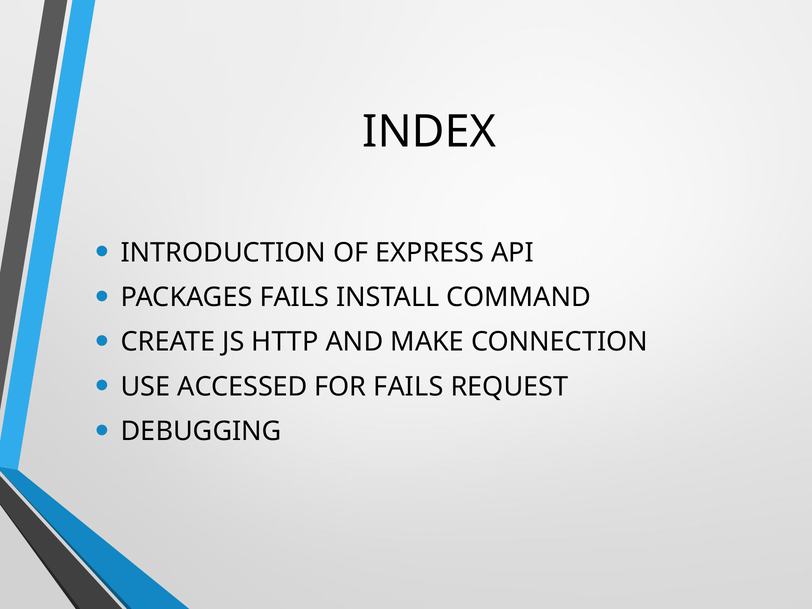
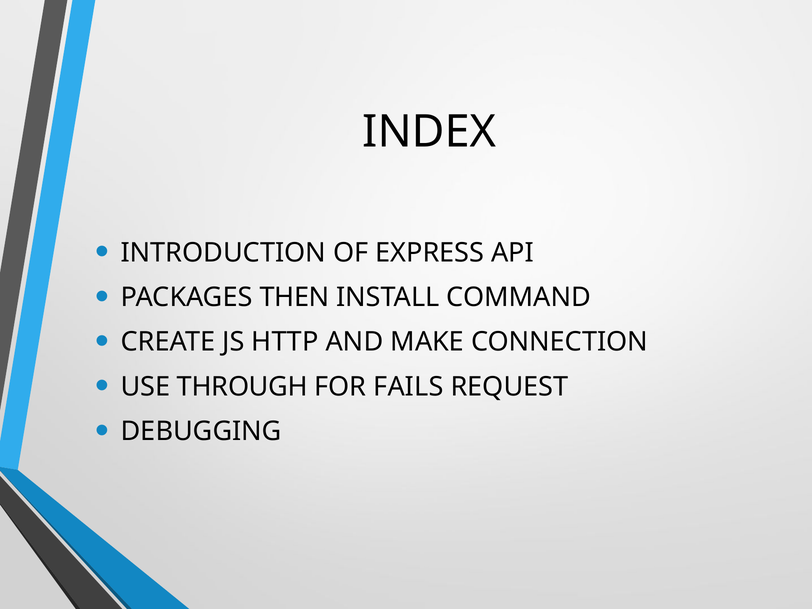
PACKAGES FAILS: FAILS -> THEN
ACCESSED: ACCESSED -> THROUGH
